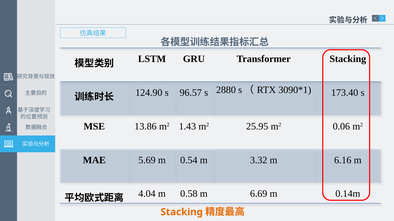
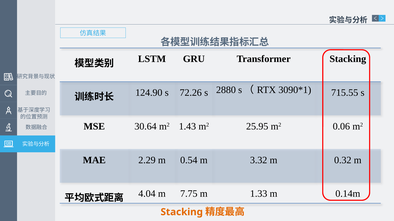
96.57: 96.57 -> 72.26
173.40: 173.40 -> 715.55
13.86: 13.86 -> 30.64
5.69: 5.69 -> 2.29
6.16: 6.16 -> 0.32
0.58: 0.58 -> 7.75
6.69: 6.69 -> 1.33
